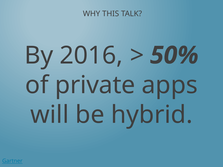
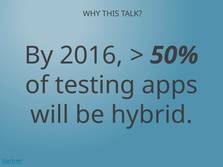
private: private -> testing
